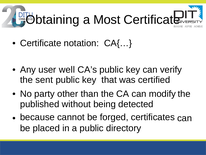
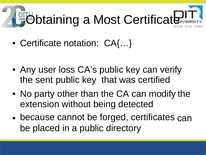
well: well -> loss
published: published -> extension
